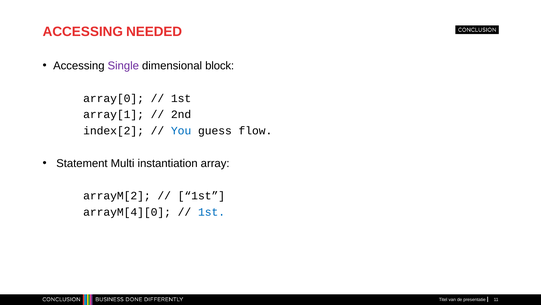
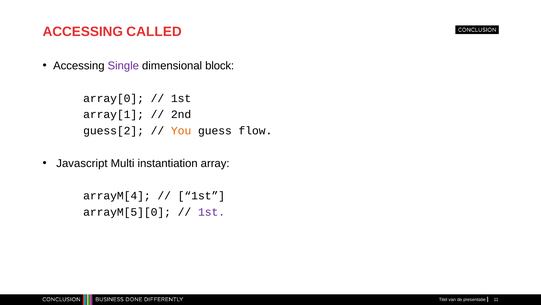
NEEDED: NEEDED -> CALLED
index[2: index[2 -> guess[2
You colour: blue -> orange
Statement: Statement -> Javascript
arrayM[2: arrayM[2 -> arrayM[4
arrayM[4][0: arrayM[4][0 -> arrayM[5][0
1st at (212, 212) colour: blue -> purple
